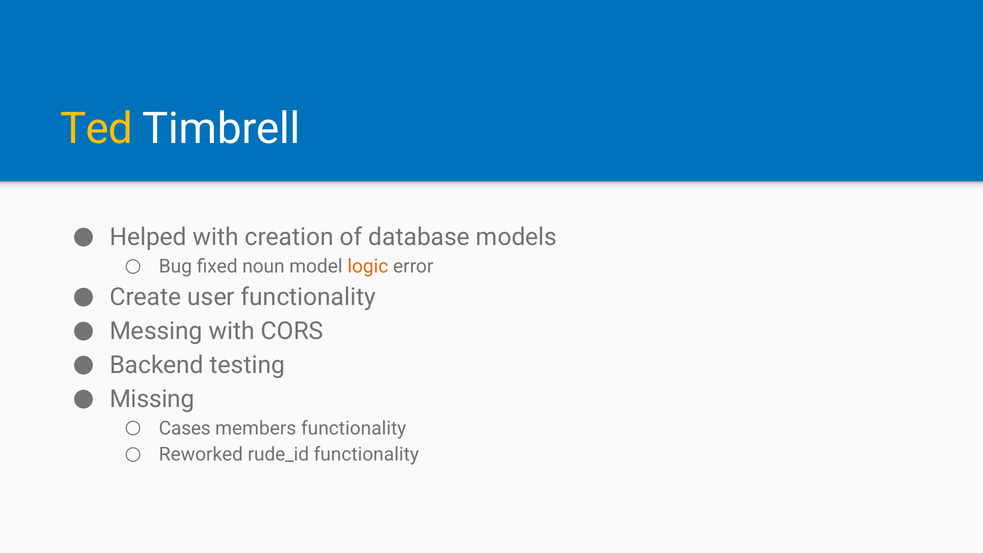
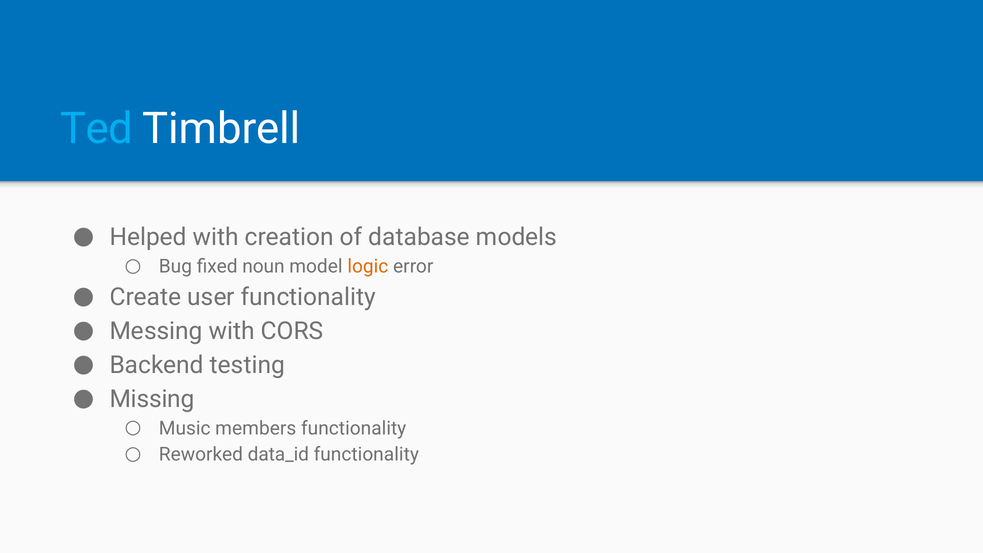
Ted colour: yellow -> light blue
Cases: Cases -> Music
rude_id: rude_id -> data_id
